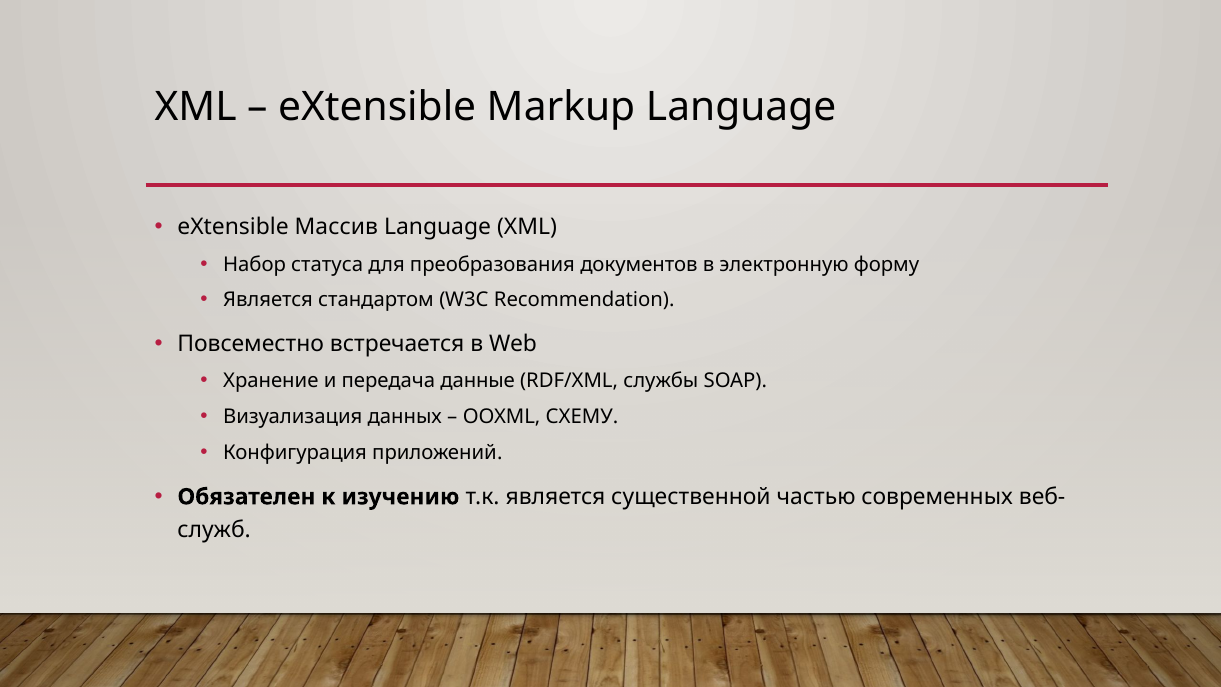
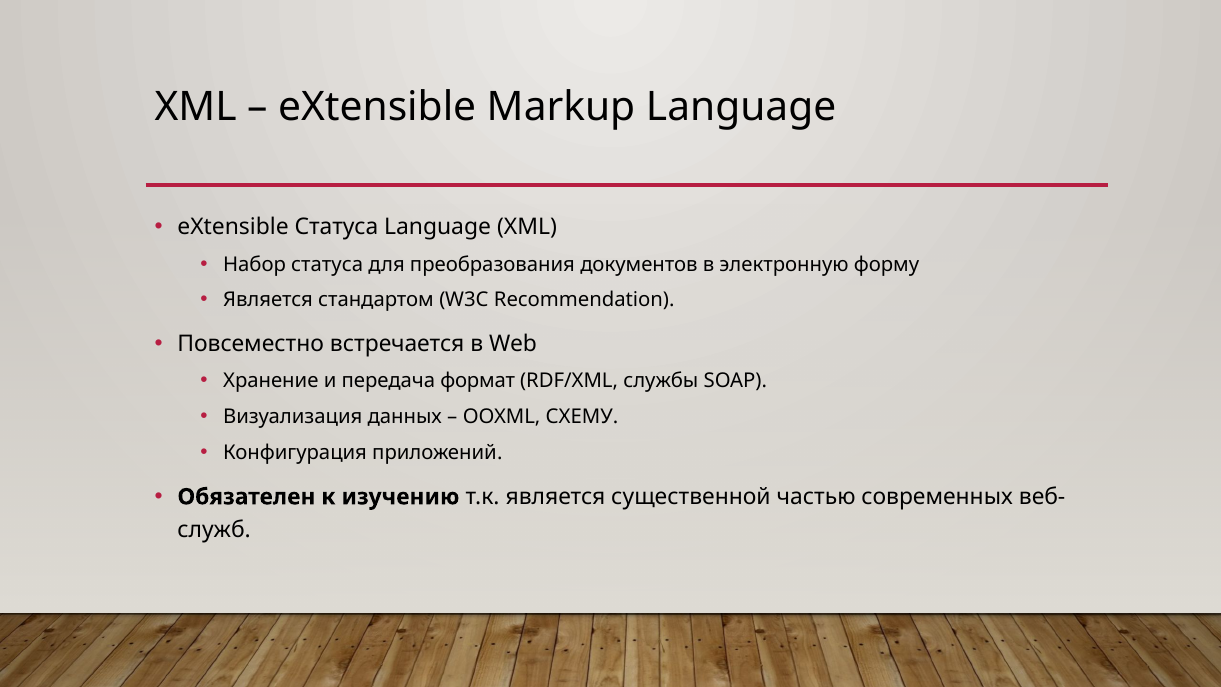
eXtensible Массив: Массив -> Статуса
данные: данные -> формат
